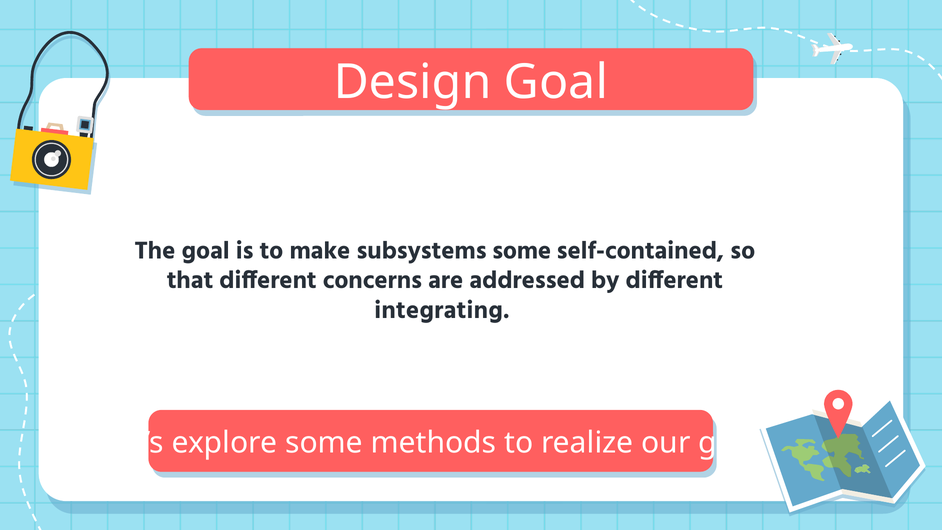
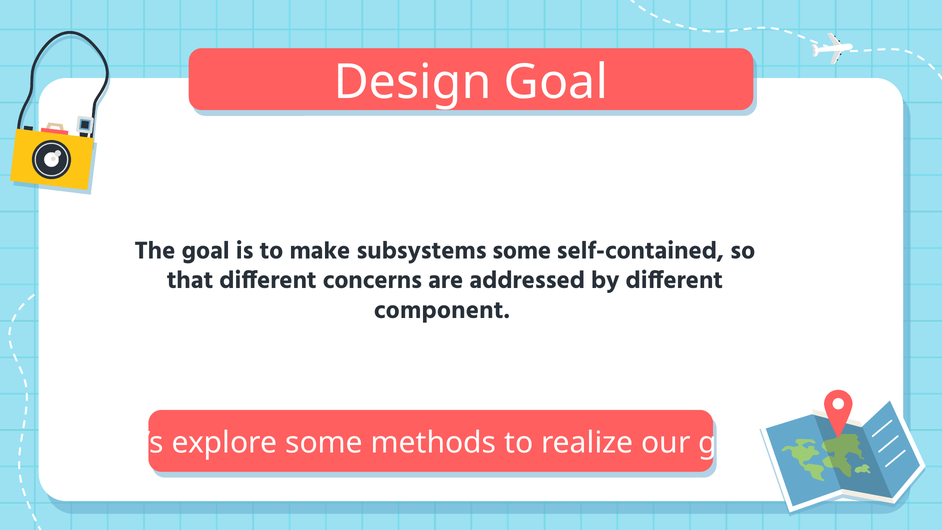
integrating: integrating -> component
